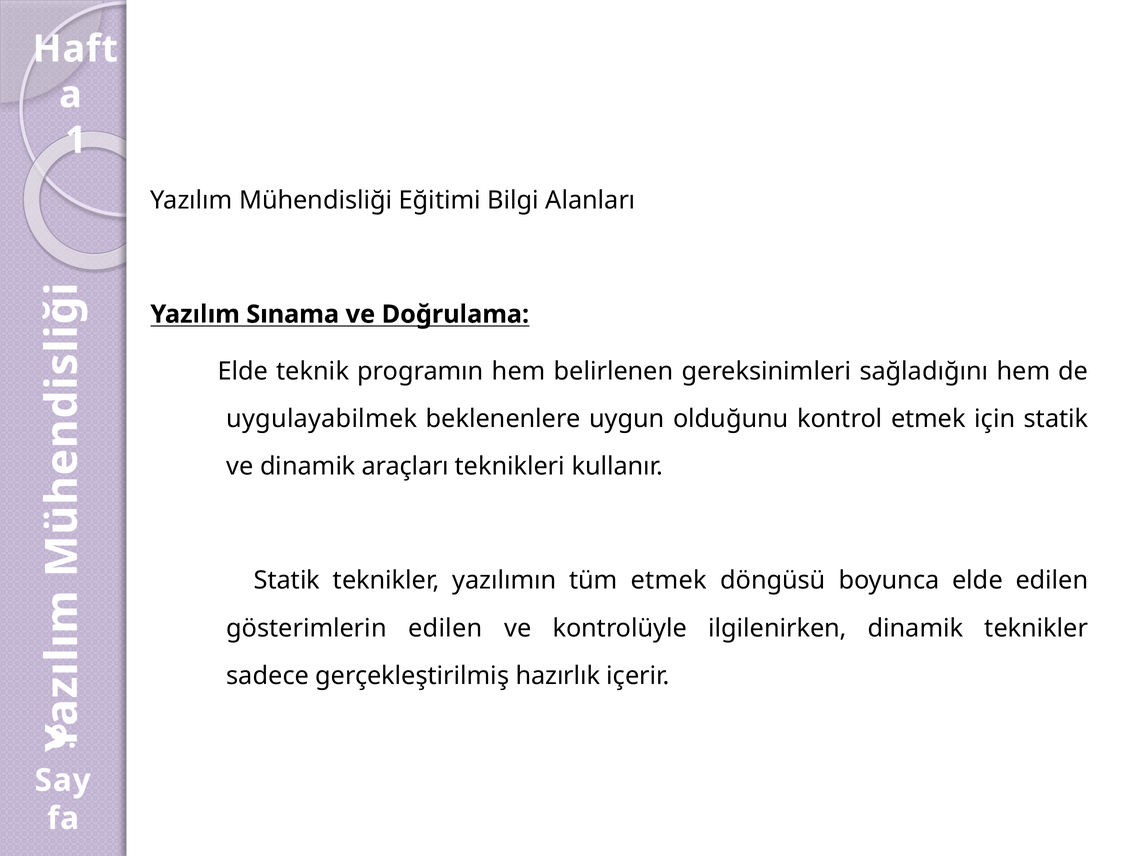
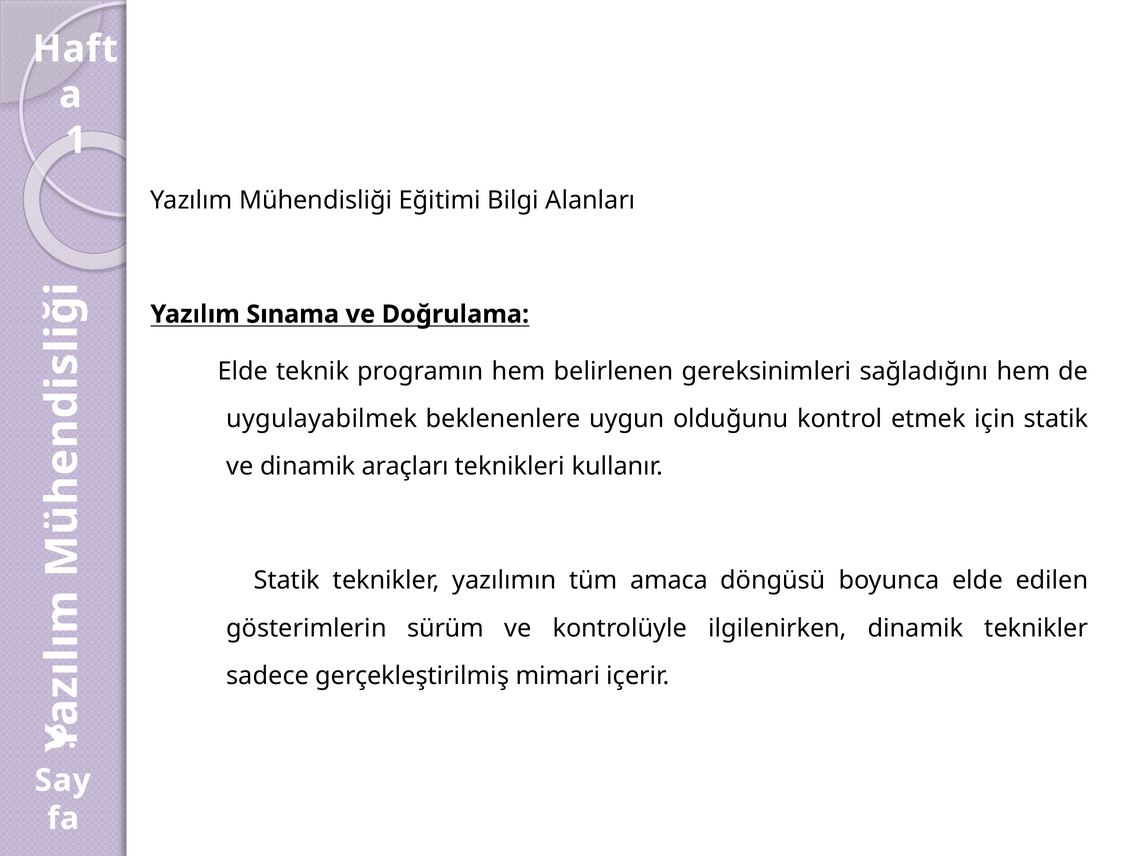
tüm etmek: etmek -> amaca
gösterimlerin edilen: edilen -> sürüm
hazırlık: hazırlık -> mimari
